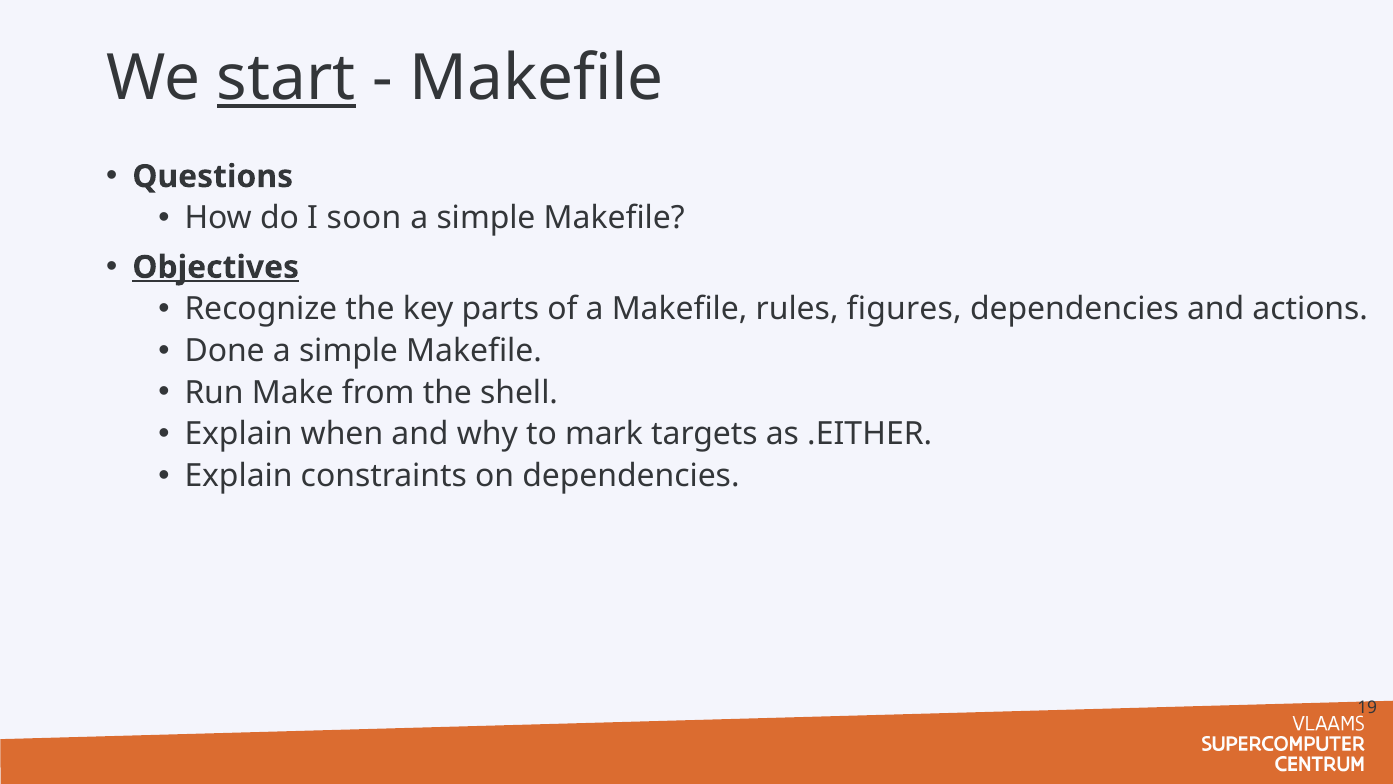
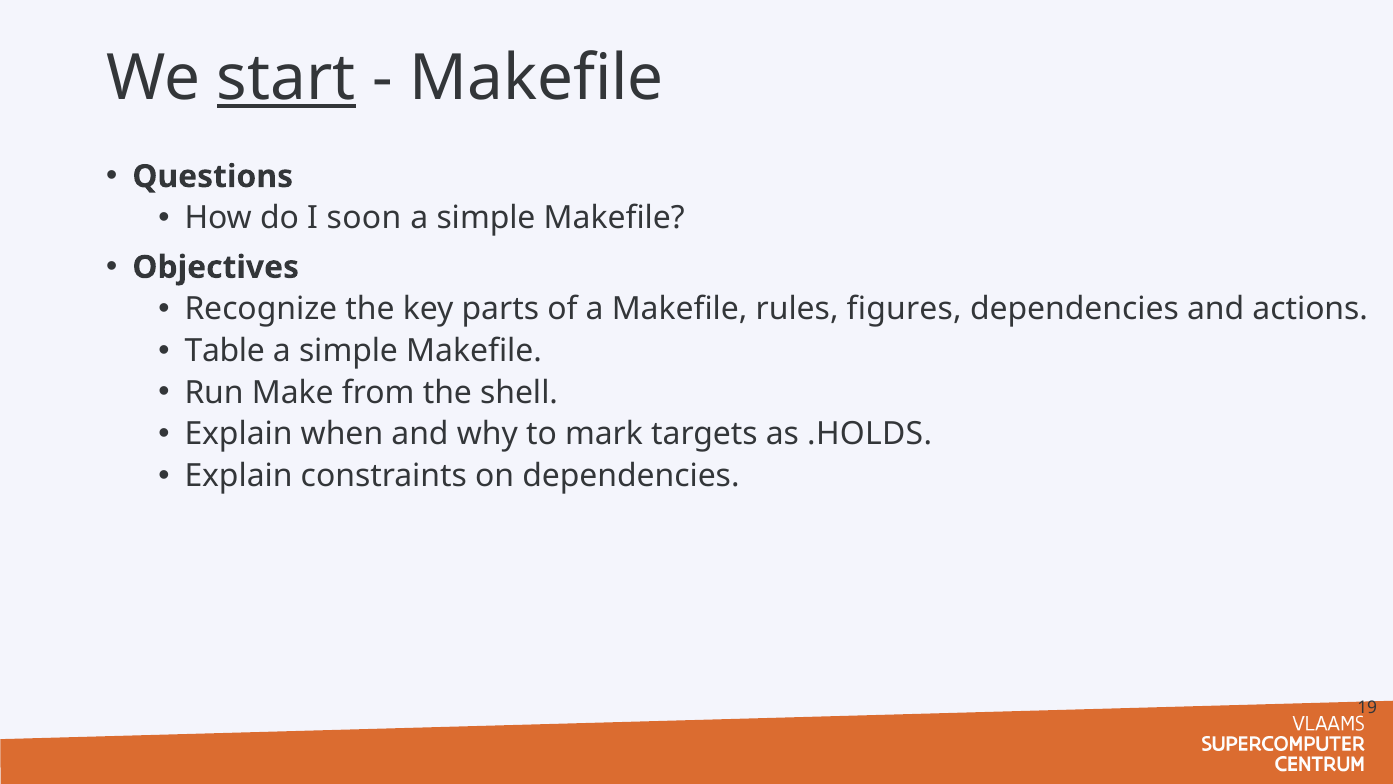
Objectives underline: present -> none
Done: Done -> Table
.EITHER: .EITHER -> .HOLDS
